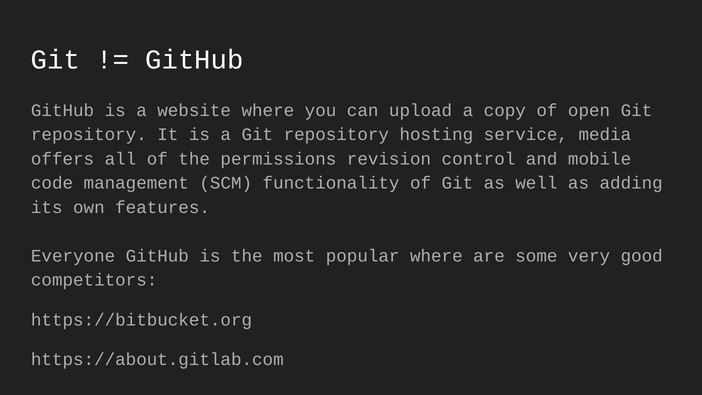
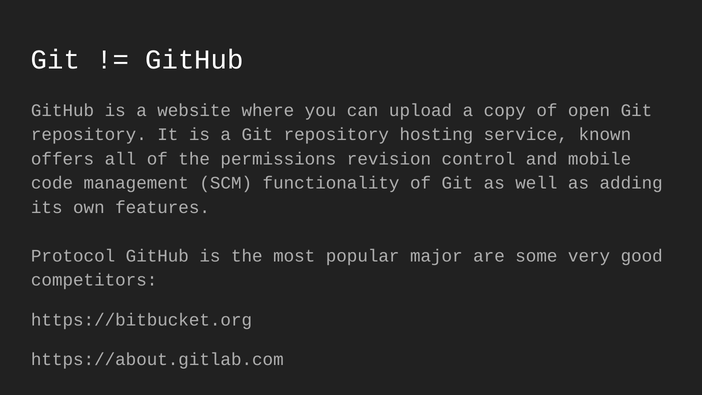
media: media -> known
Everyone: Everyone -> Protocol
popular where: where -> major
